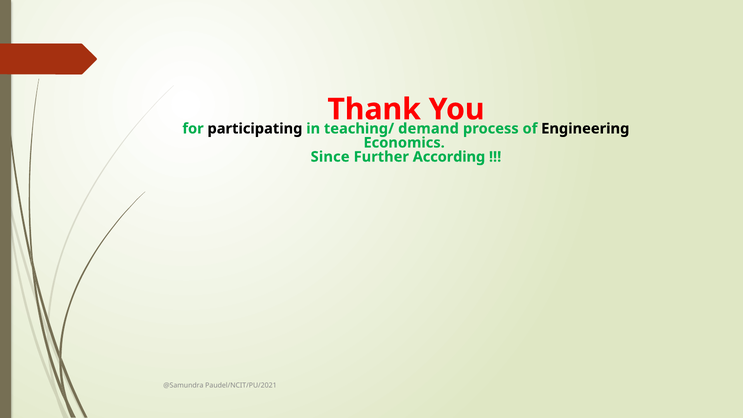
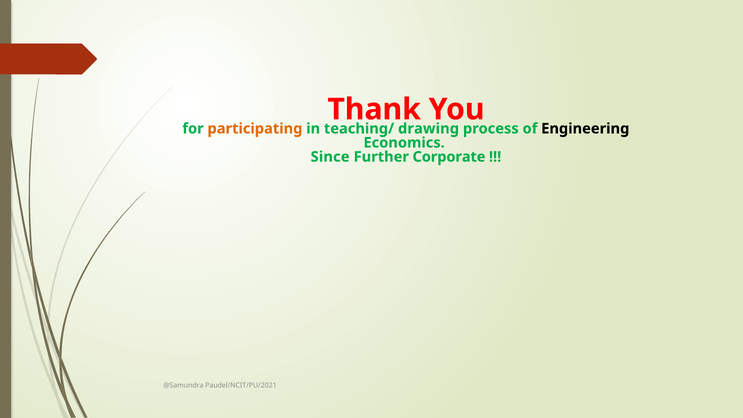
participating colour: black -> orange
demand: demand -> drawing
According: According -> Corporate
